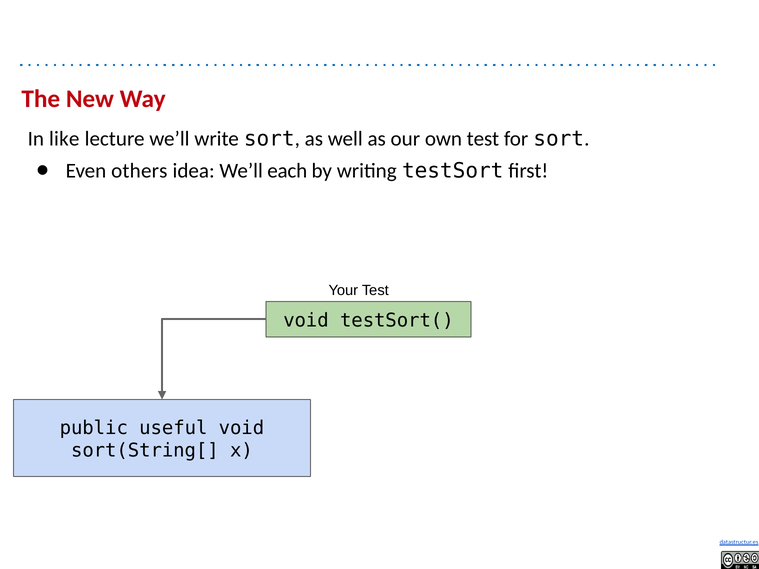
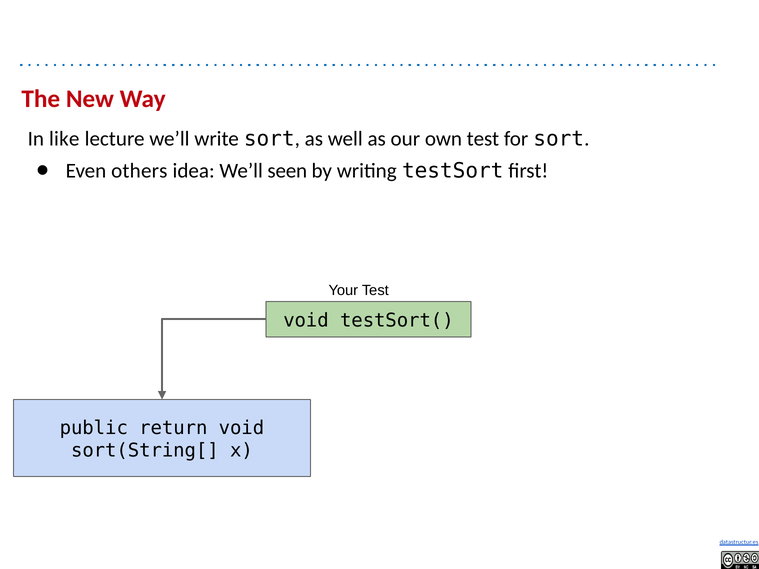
each: each -> seen
useful: useful -> return
